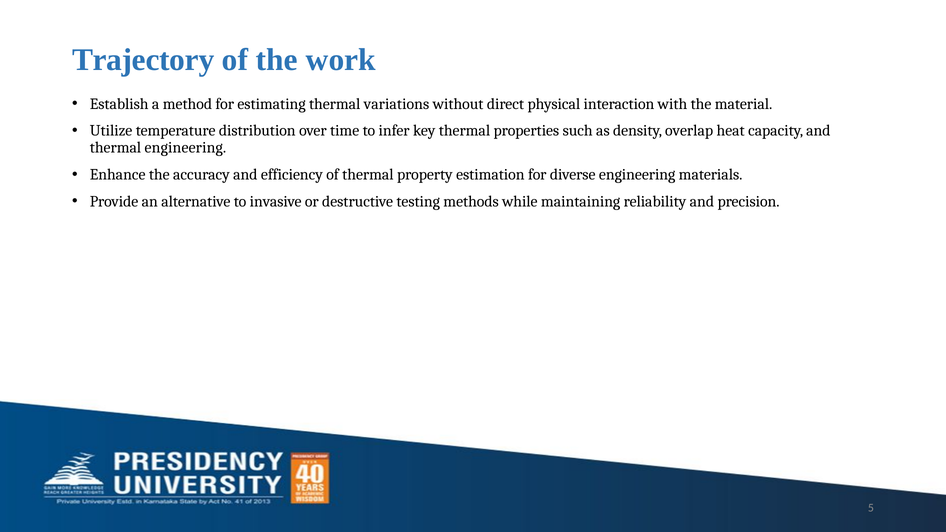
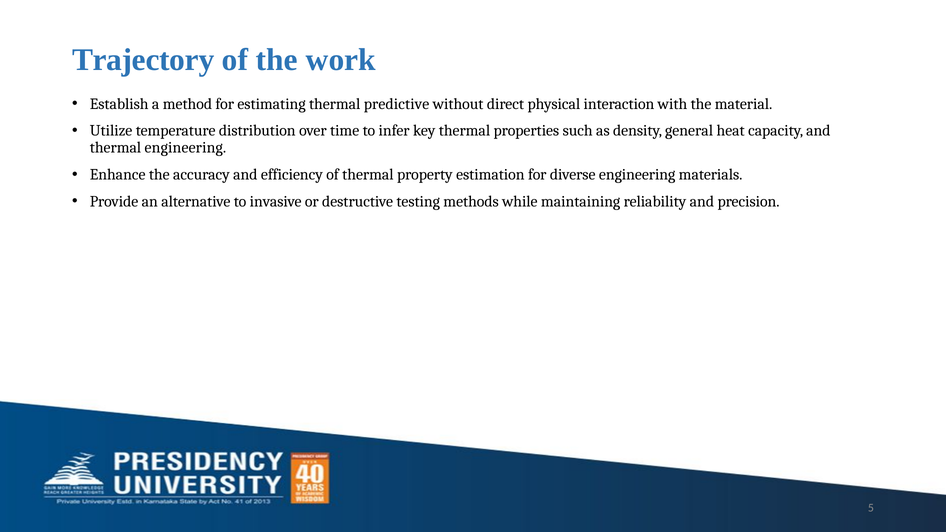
variations: variations -> predictive
overlap: overlap -> general
